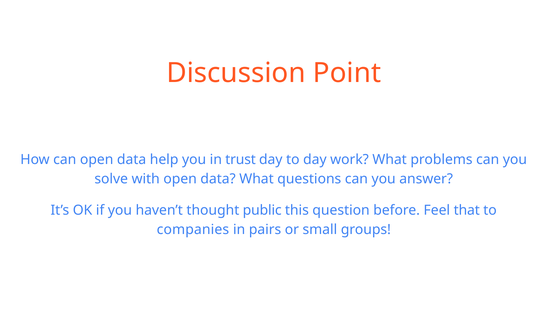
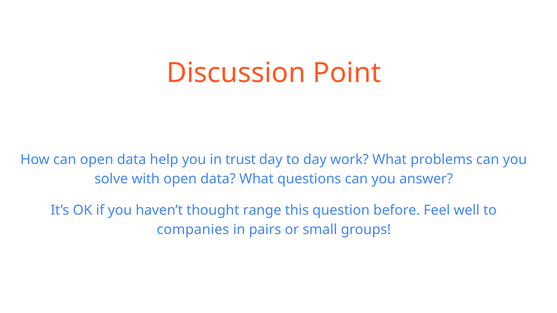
public: public -> range
that: that -> well
